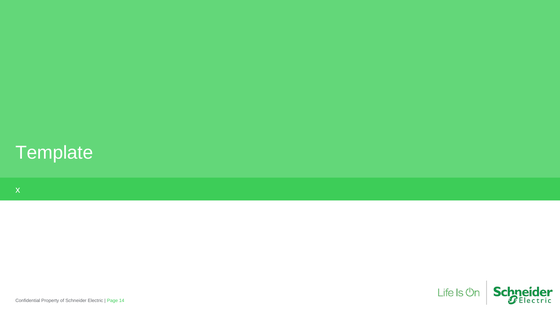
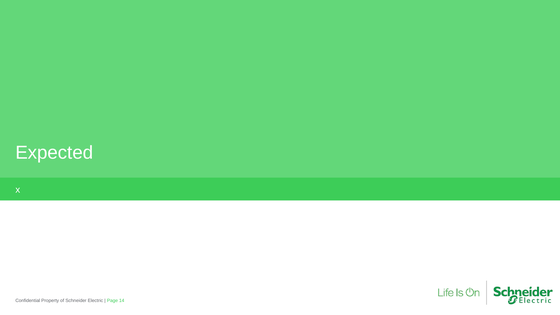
Template: Template -> Expected
